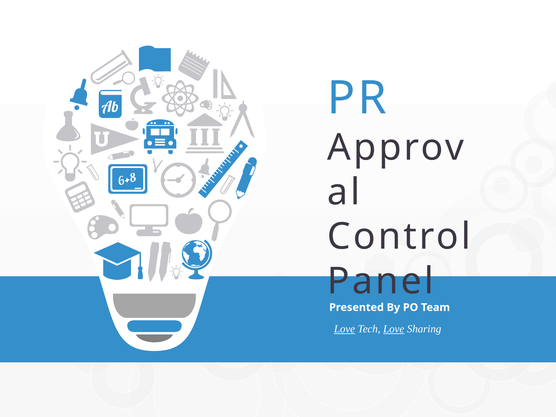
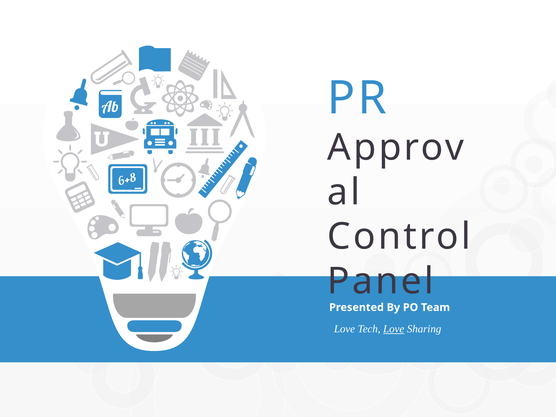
Love at (345, 329) underline: present -> none
